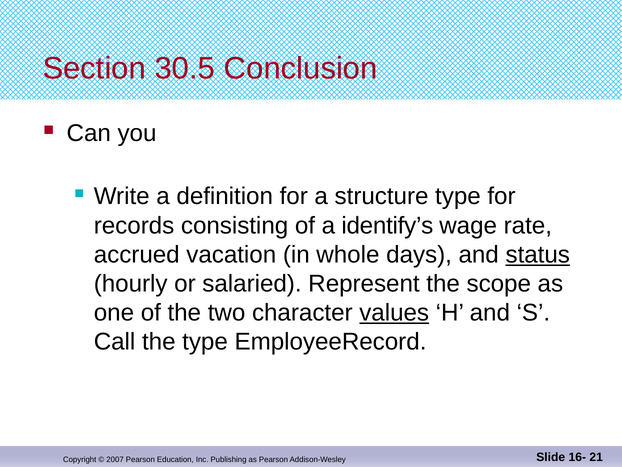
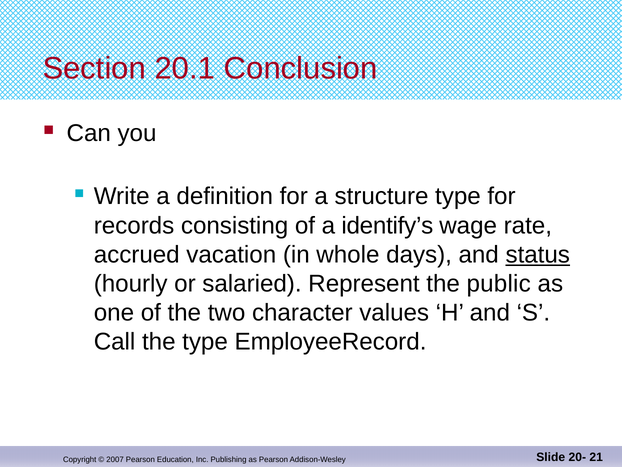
30.5: 30.5 -> 20.1
scope: scope -> public
values underline: present -> none
16-: 16- -> 20-
